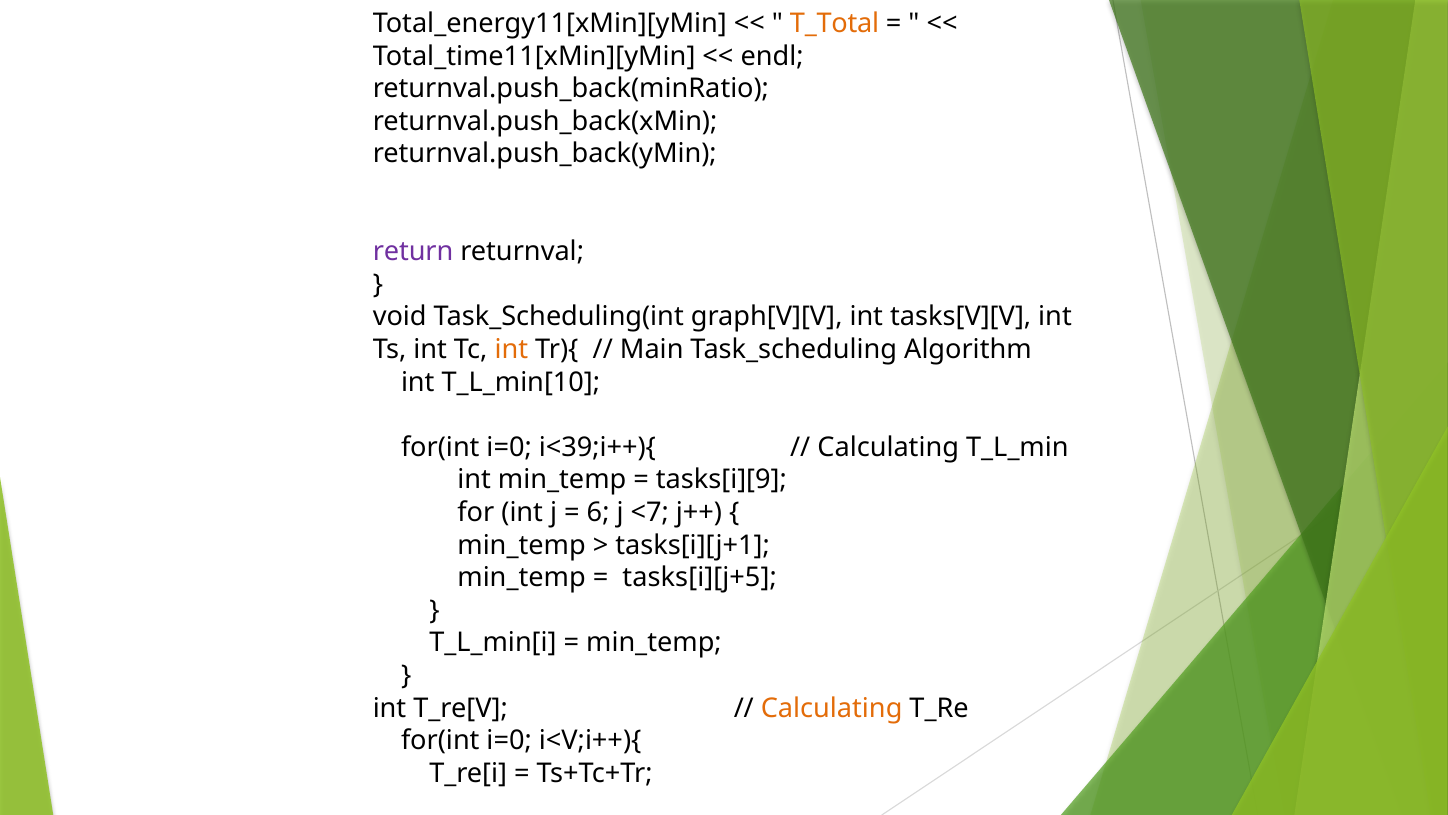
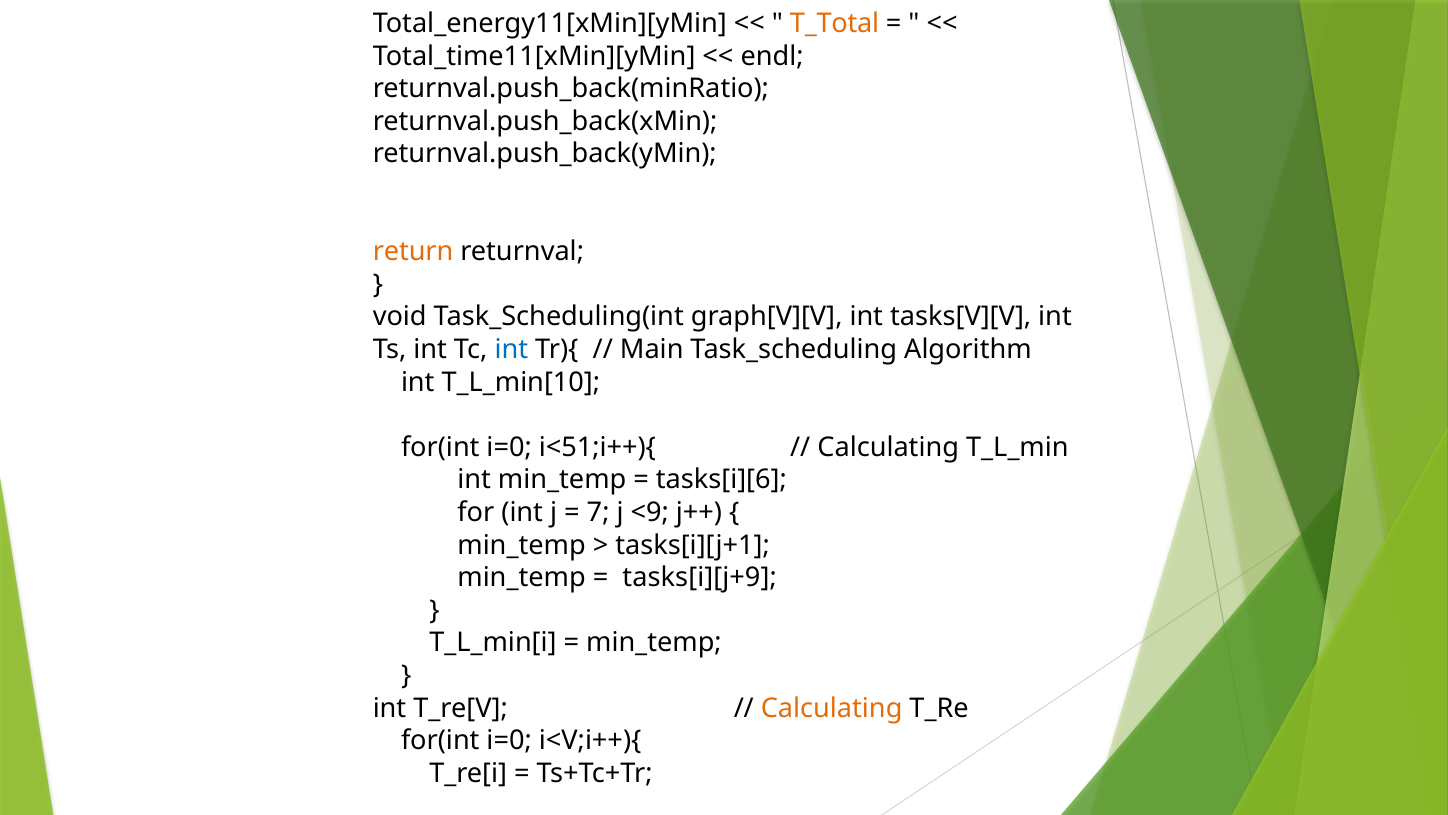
return colour: purple -> orange
int at (511, 349) colour: orange -> blue
i<39;i++){: i<39;i++){ -> i<51;i++){
tasks[i][9: tasks[i][9 -> tasks[i][6
6: 6 -> 7
<7: <7 -> <9
tasks[i][j+5: tasks[i][j+5 -> tasks[i][j+9
